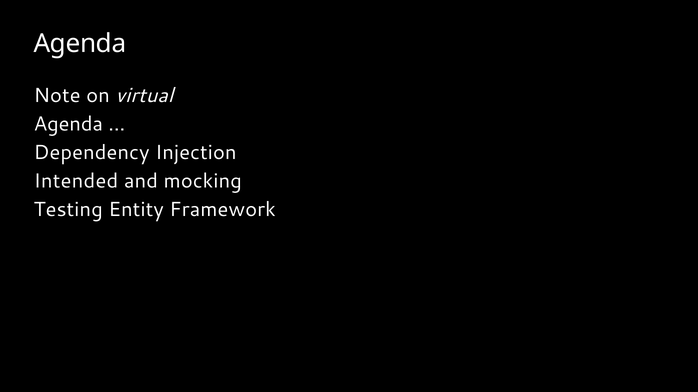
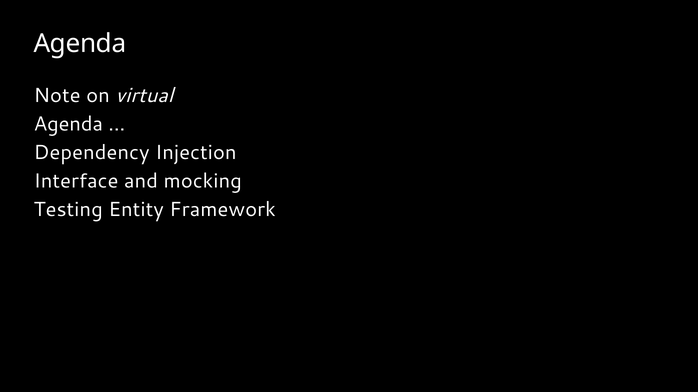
Intended: Intended -> Interface
